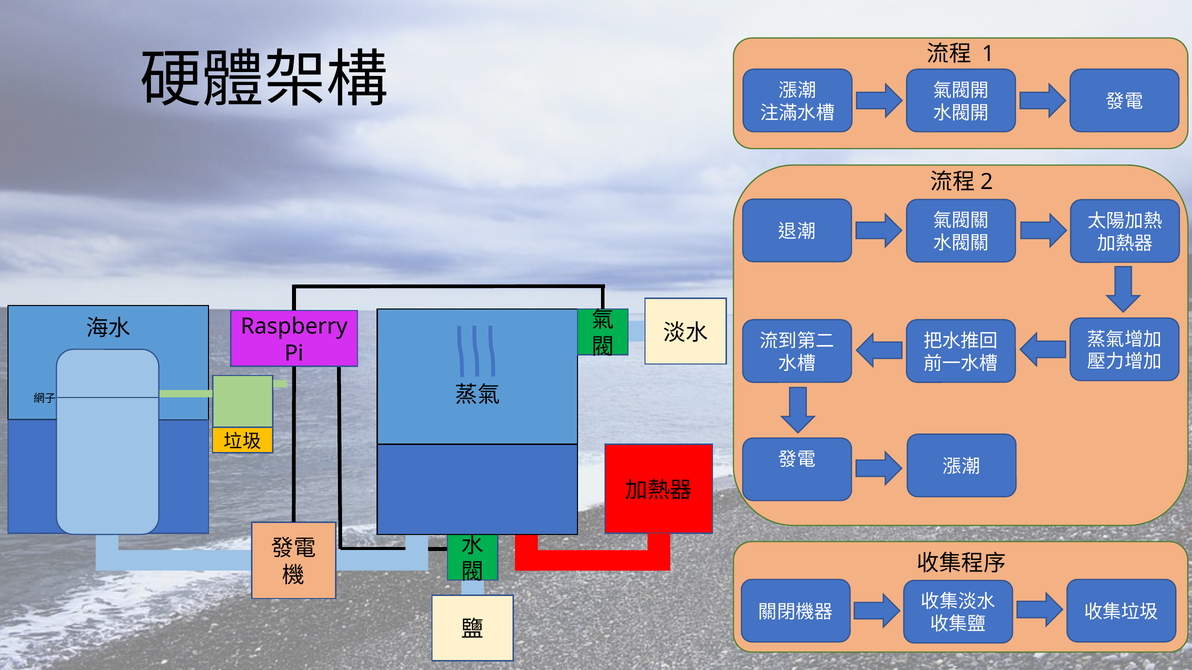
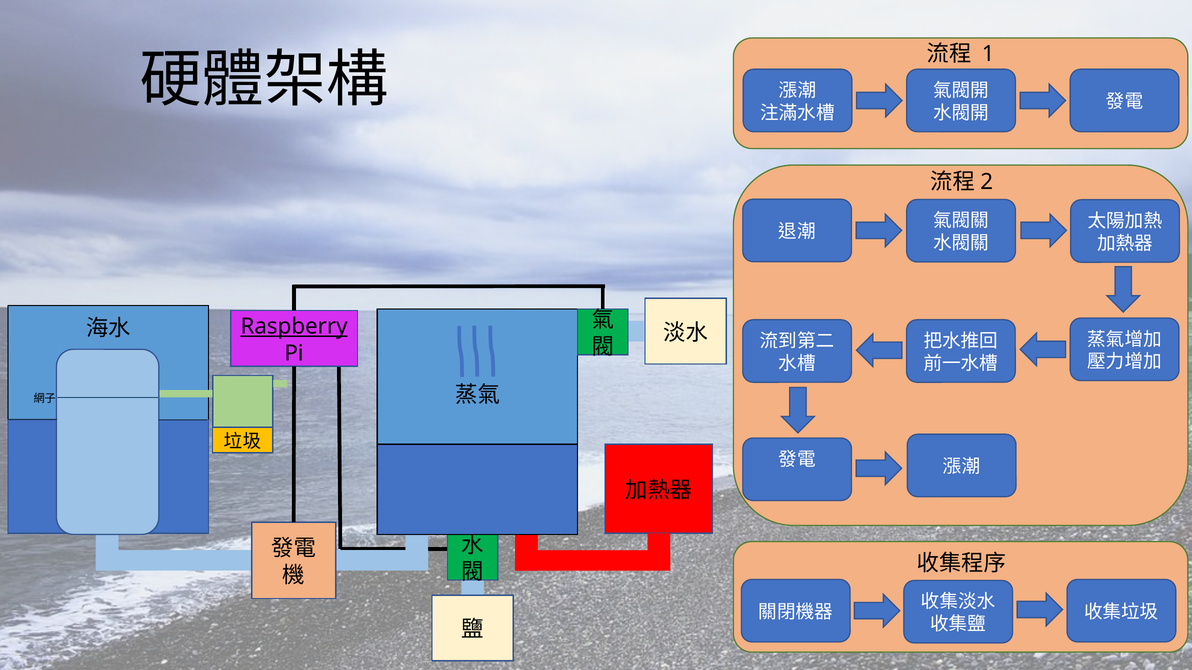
Raspberry underline: none -> present
